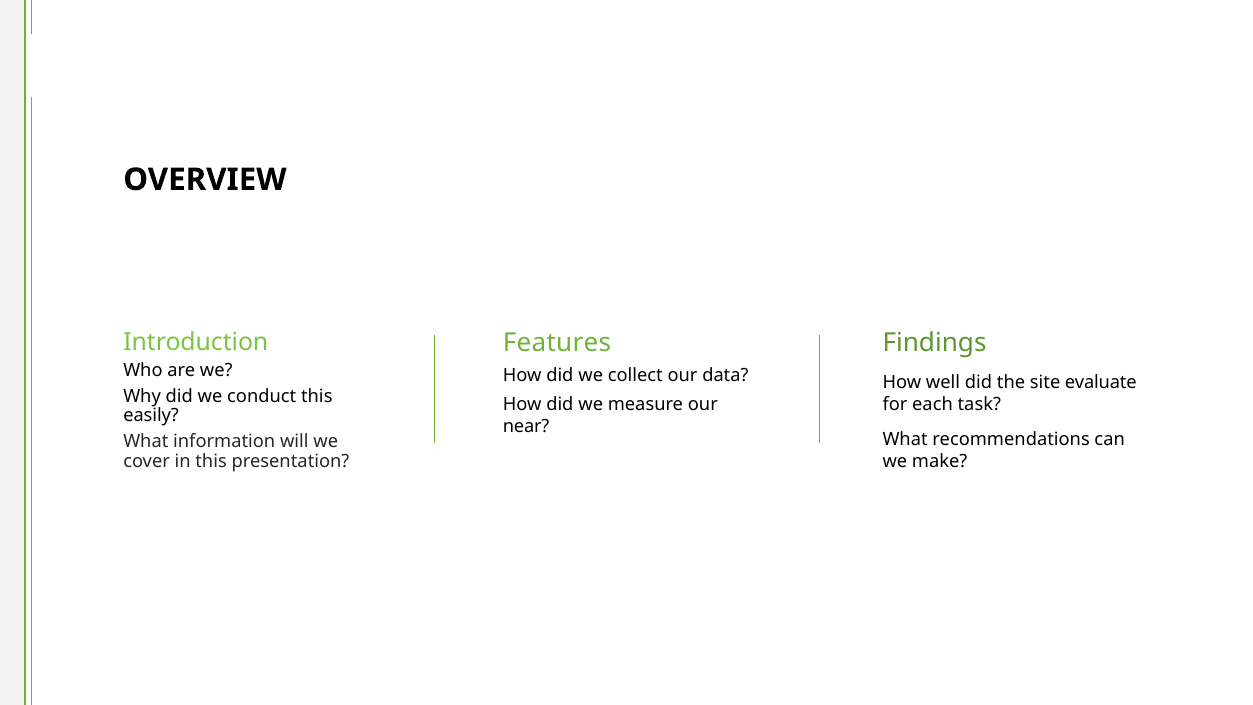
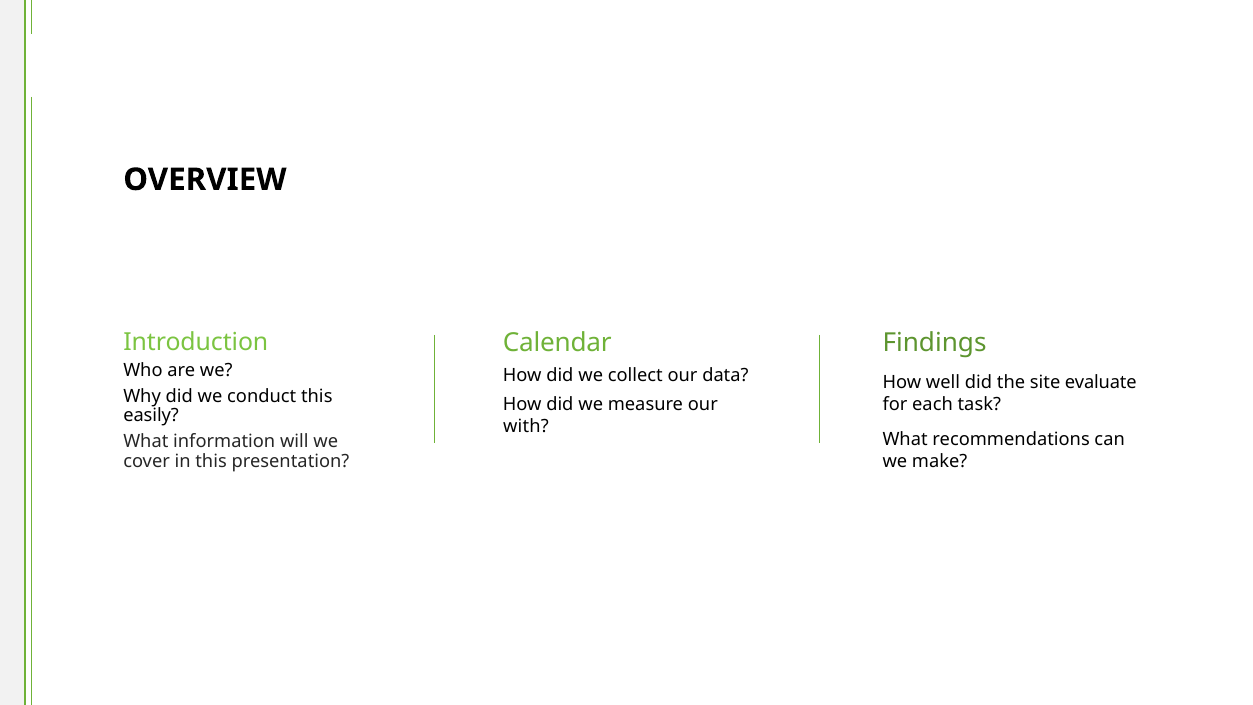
Features: Features -> Calendar
near: near -> with
